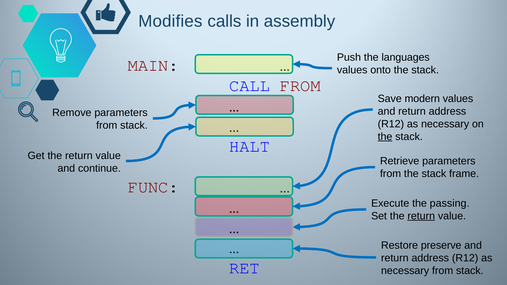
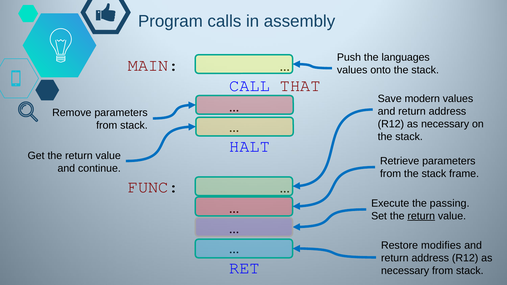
Modifies: Modifies -> Program
CALL FROM: FROM -> THAT
the at (385, 137) underline: present -> none
preserve: preserve -> modifies
